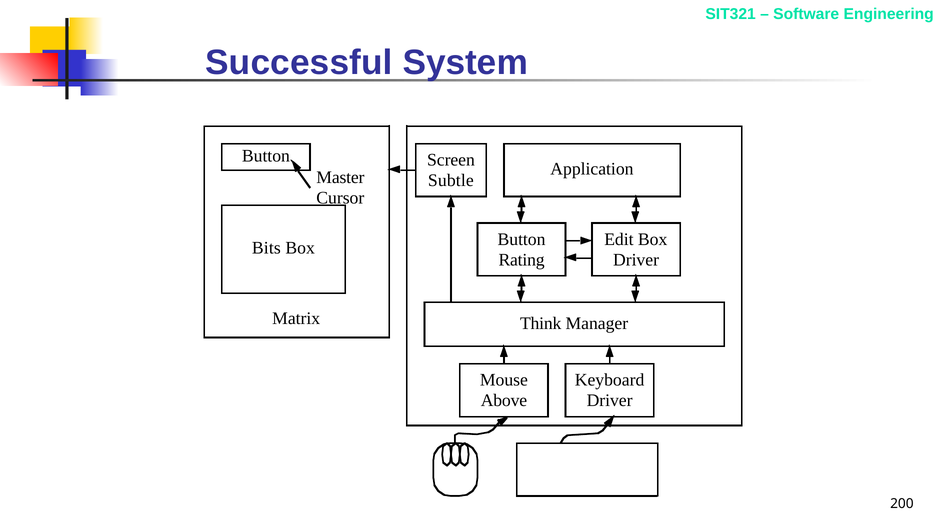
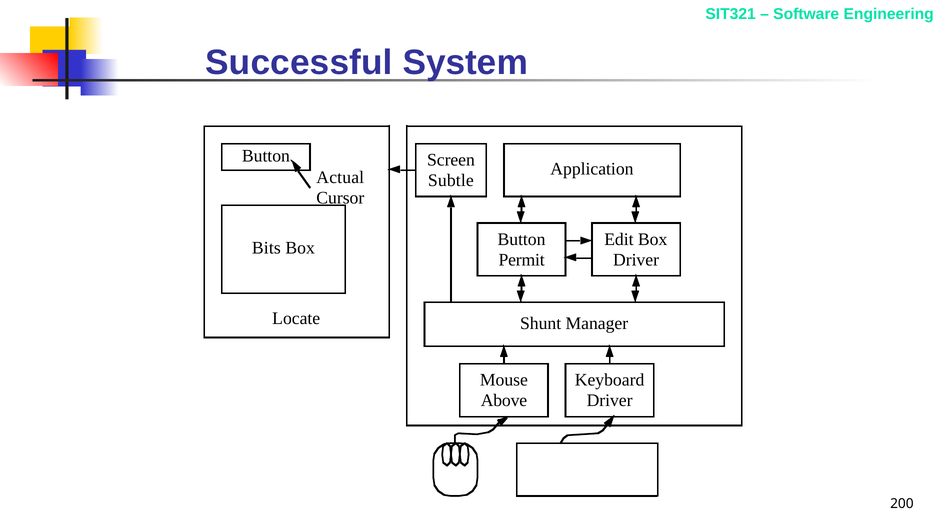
Master: Master -> Actual
Rating: Rating -> Permit
Matrix: Matrix -> Locate
Think: Think -> Shunt
